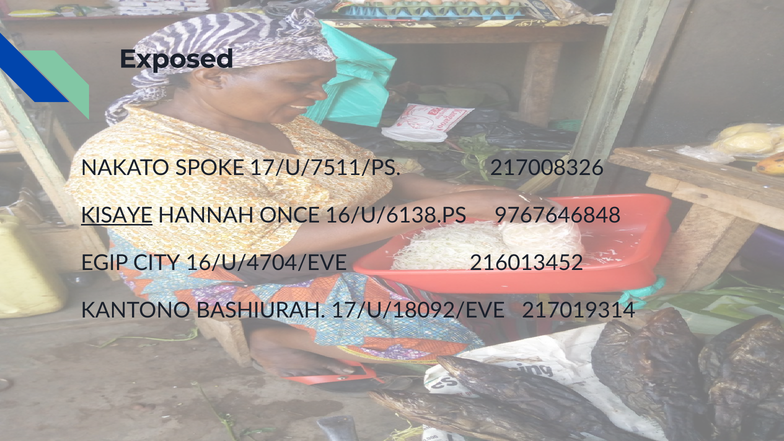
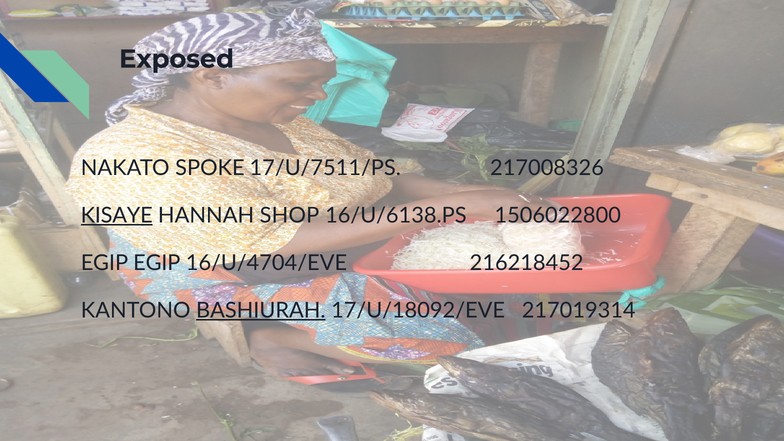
ONCE: ONCE -> SHOP
9767646848: 9767646848 -> 1506022800
EGIP CITY: CITY -> EGIP
216013452: 216013452 -> 216218452
BASHIURAH underline: none -> present
